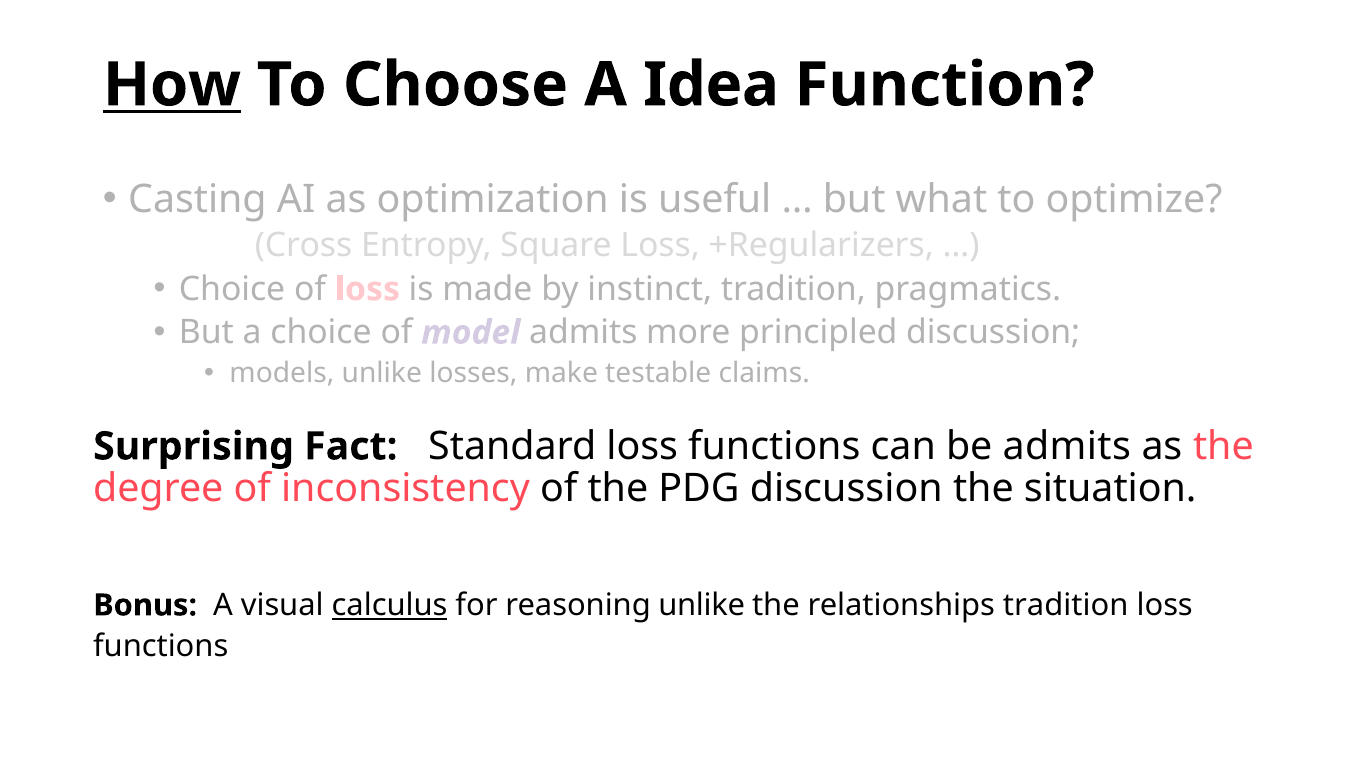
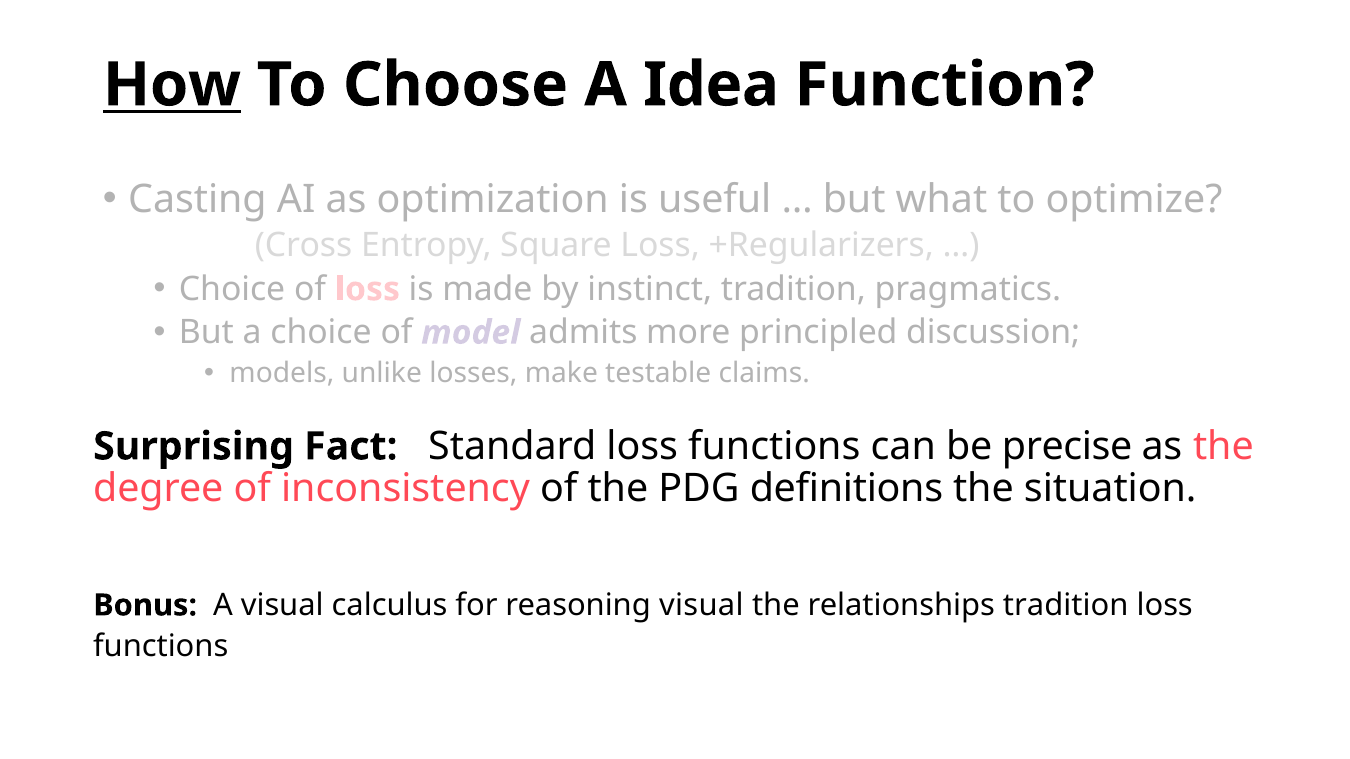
be admits: admits -> precise
PDG discussion: discussion -> definitions
calculus underline: present -> none
reasoning unlike: unlike -> visual
